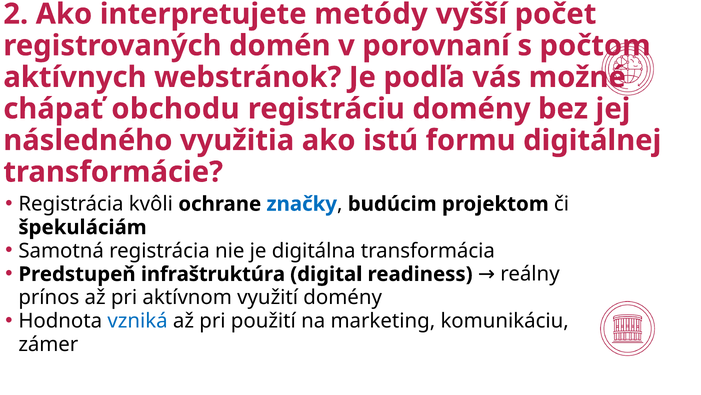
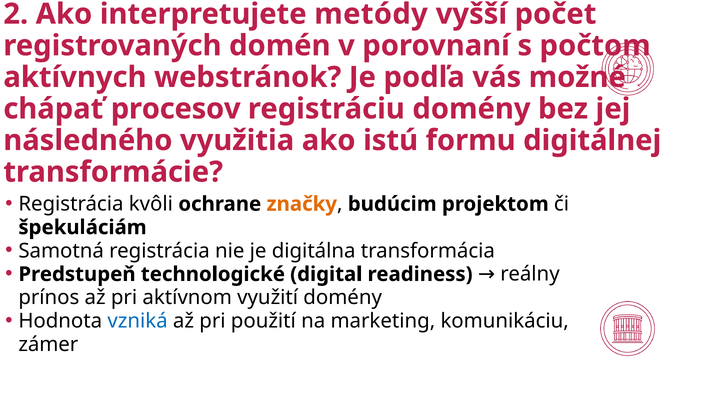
obchodu: obchodu -> procesov
značky colour: blue -> orange
infraštruktúra: infraštruktúra -> technologické
